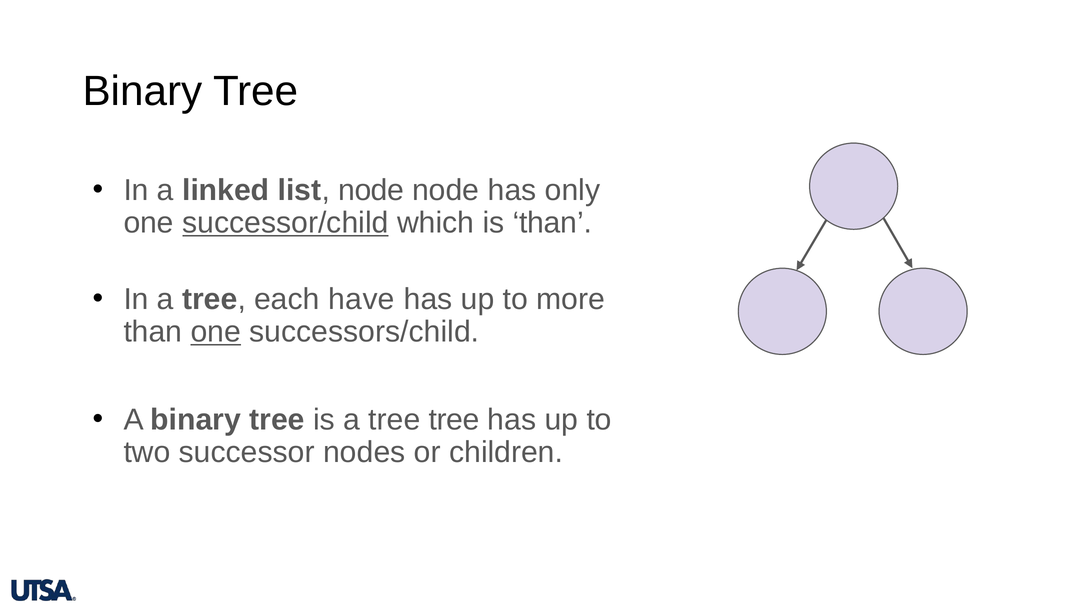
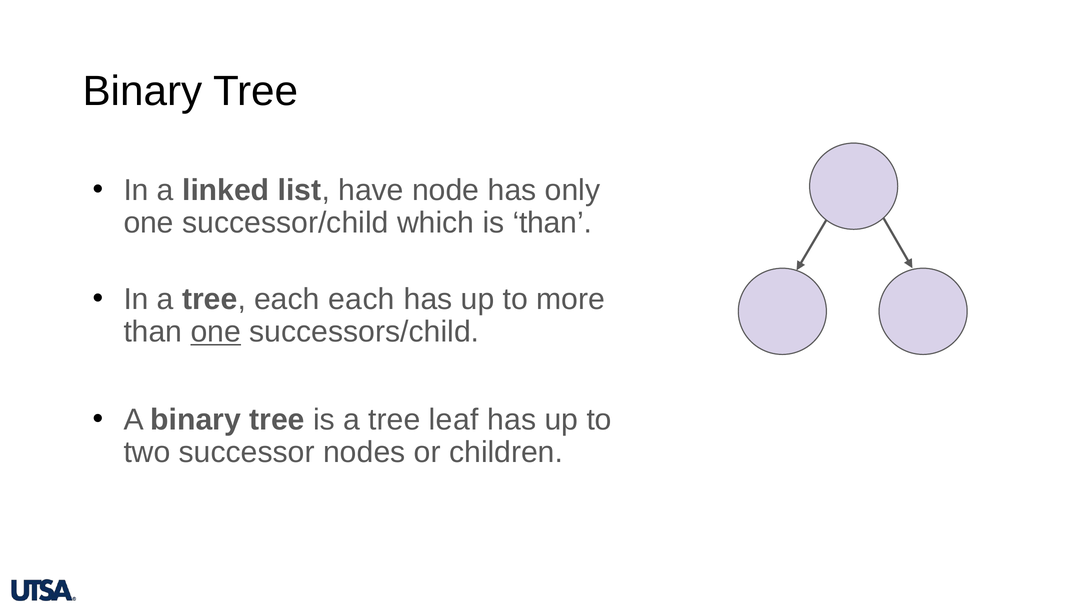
list node: node -> have
successor/child underline: present -> none
each have: have -> each
tree tree: tree -> leaf
